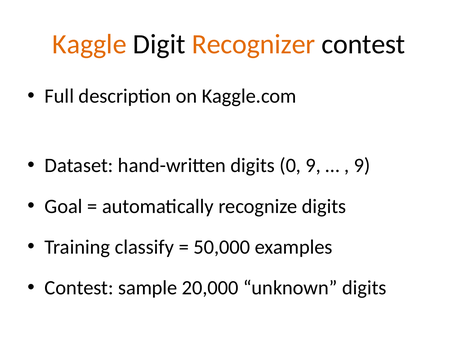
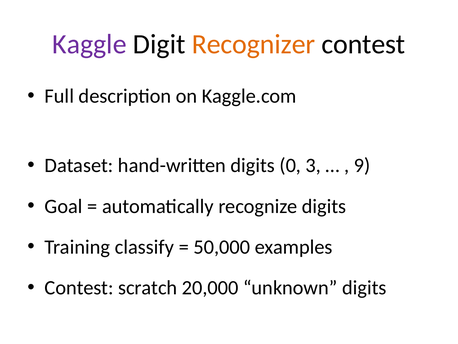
Kaggle colour: orange -> purple
0 9: 9 -> 3
sample: sample -> scratch
